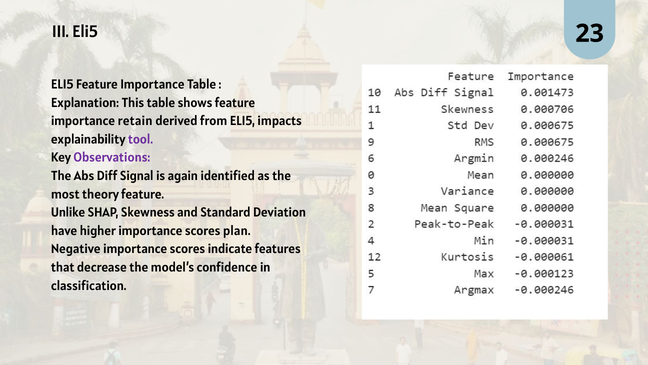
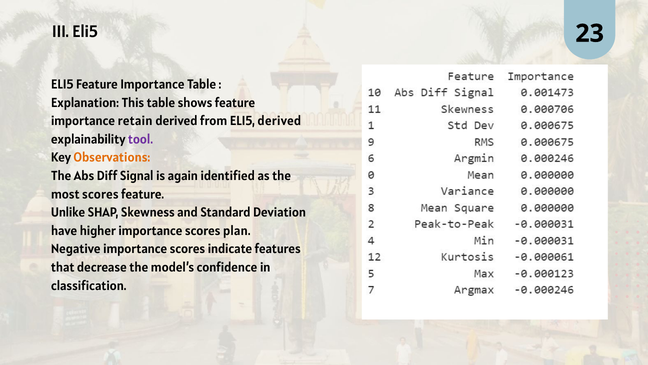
ELI5 impacts: impacts -> derived
Observations colour: purple -> orange
most theory: theory -> scores
